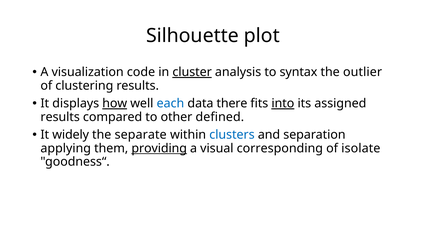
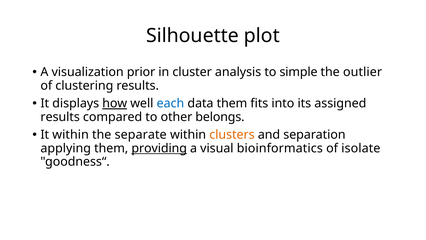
code: code -> prior
cluster underline: present -> none
syntax: syntax -> simple
data there: there -> them
into underline: present -> none
defined: defined -> belongs
It widely: widely -> within
clusters colour: blue -> orange
corresponding: corresponding -> bioinformatics
